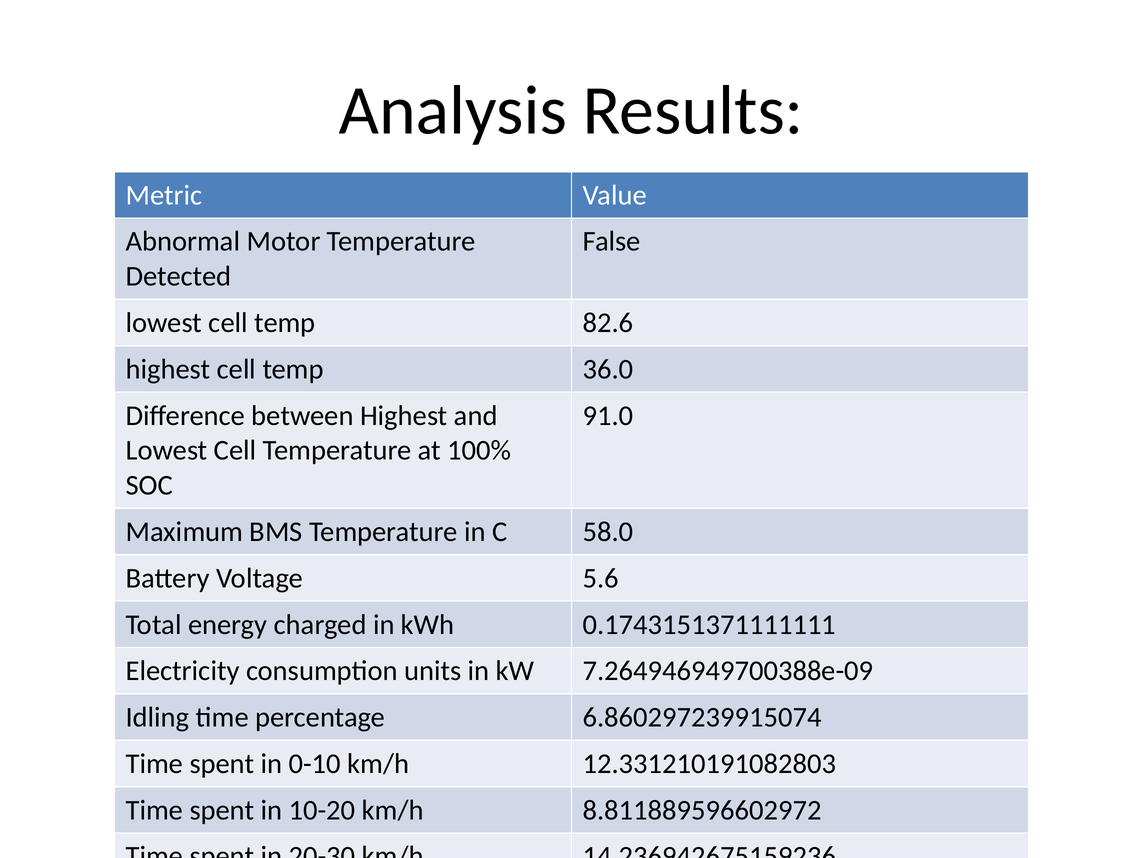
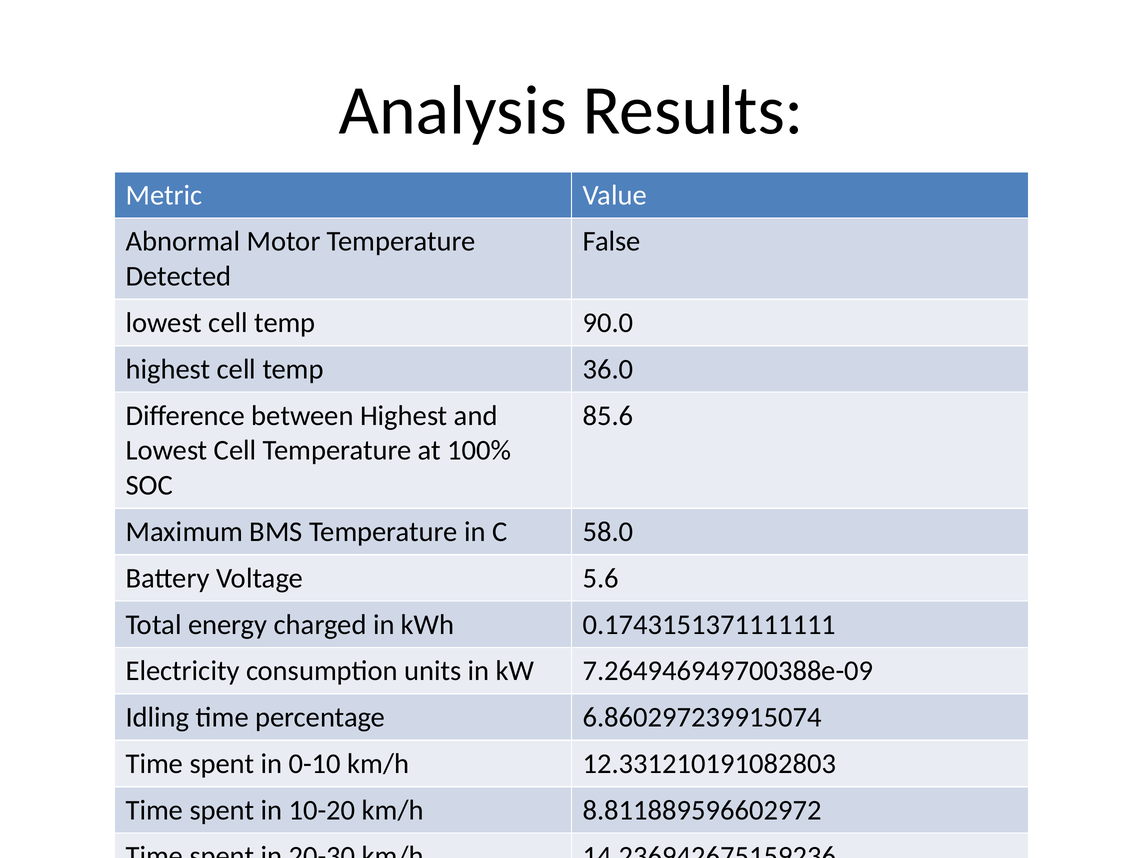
82.6: 82.6 -> 90.0
91.0: 91.0 -> 85.6
